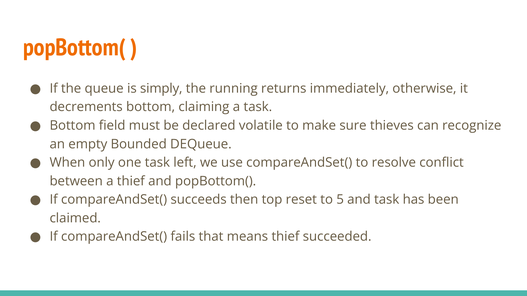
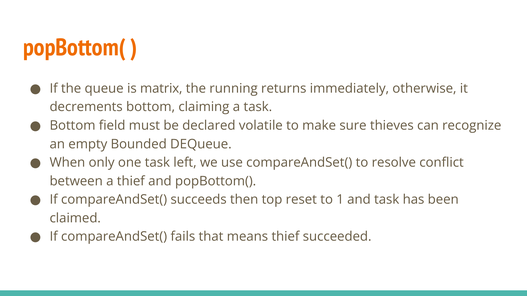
simply: simply -> matrix
5: 5 -> 1
